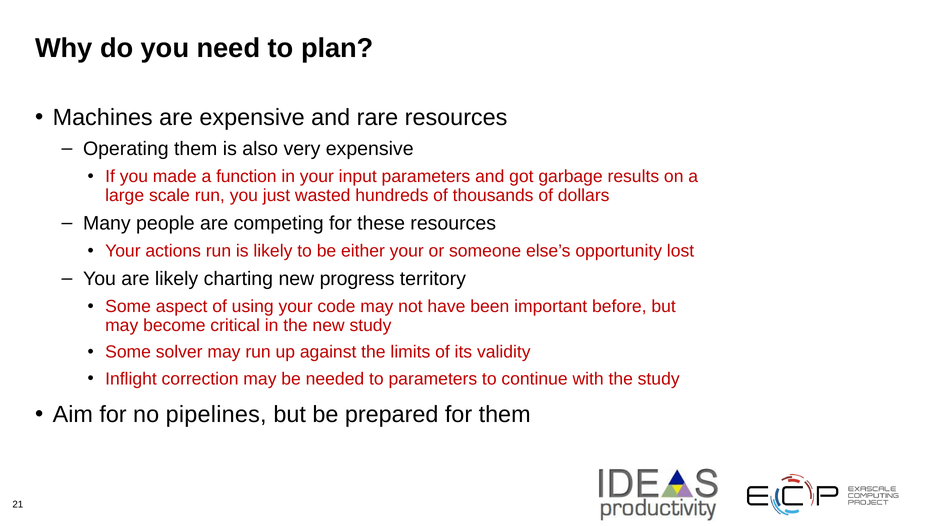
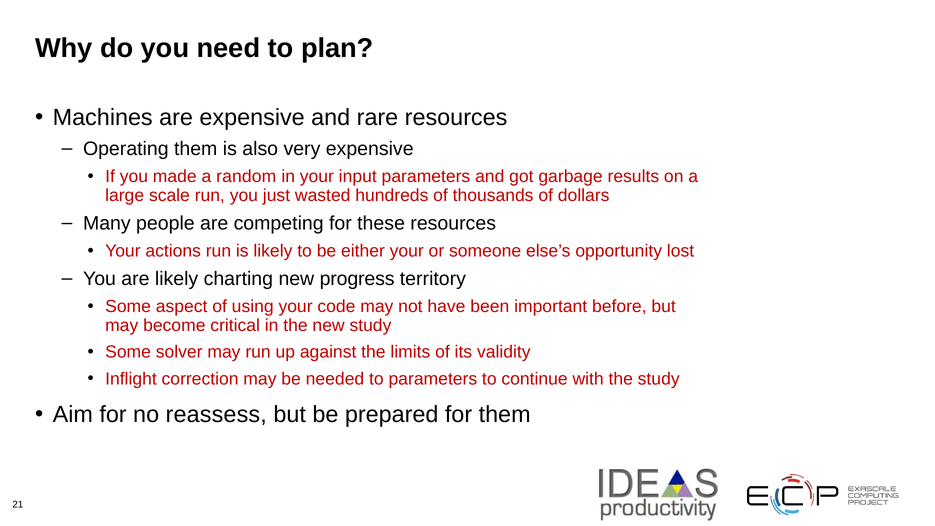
function: function -> random
pipelines: pipelines -> reassess
